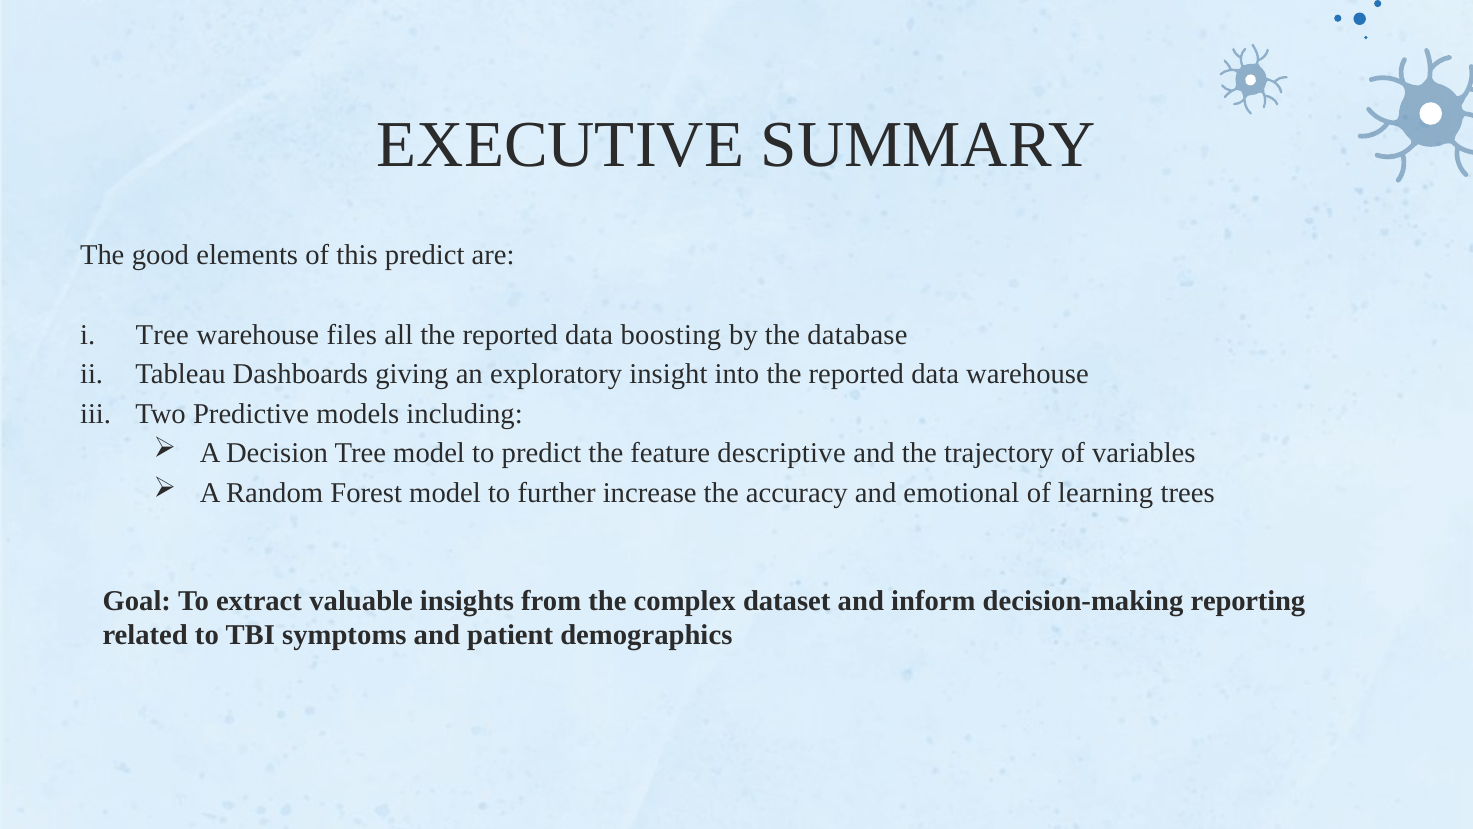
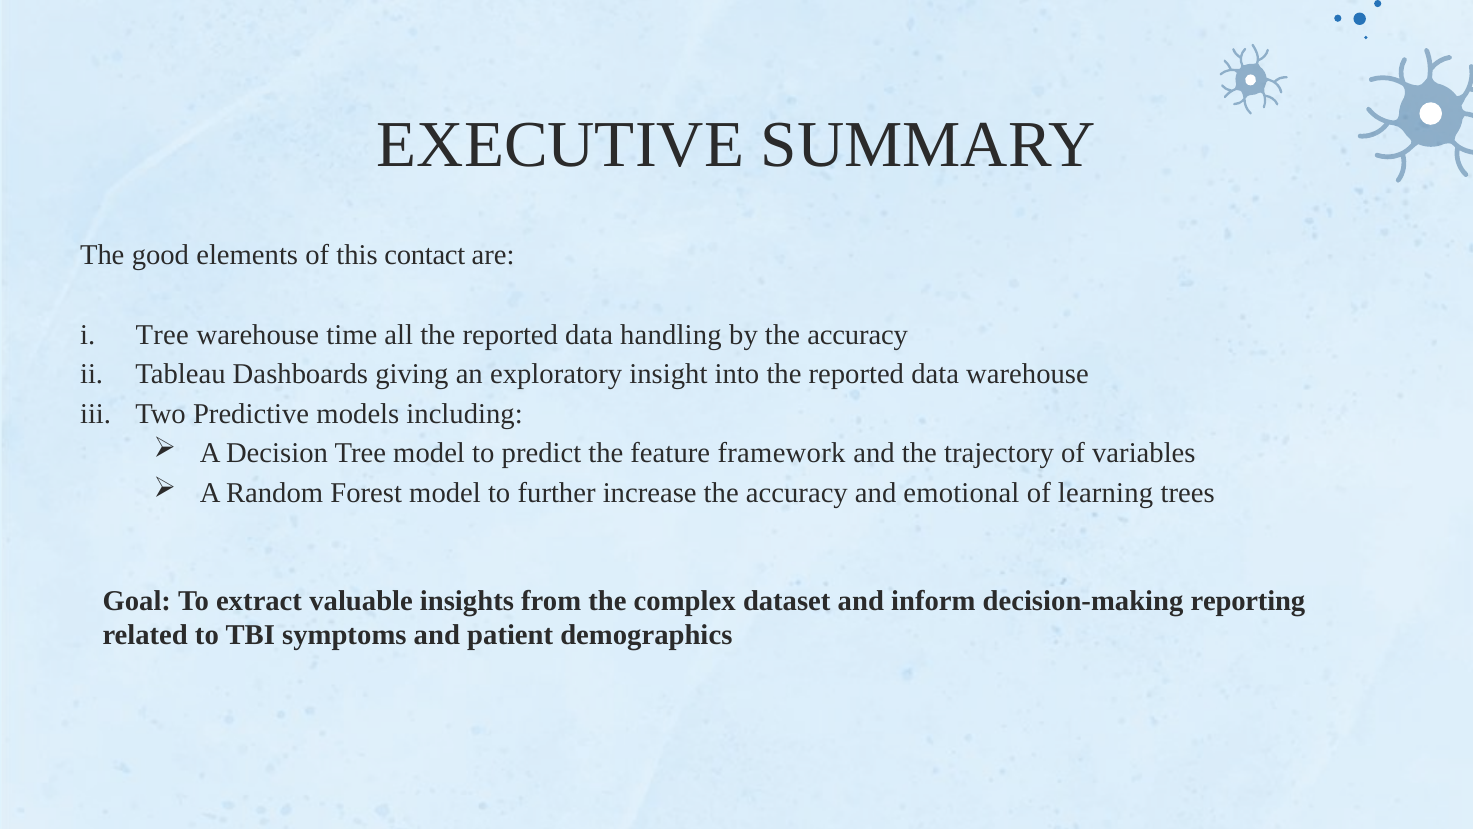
this predict: predict -> contact
files: files -> time
boosting: boosting -> handling
by the database: database -> accuracy
descriptive: descriptive -> framework
